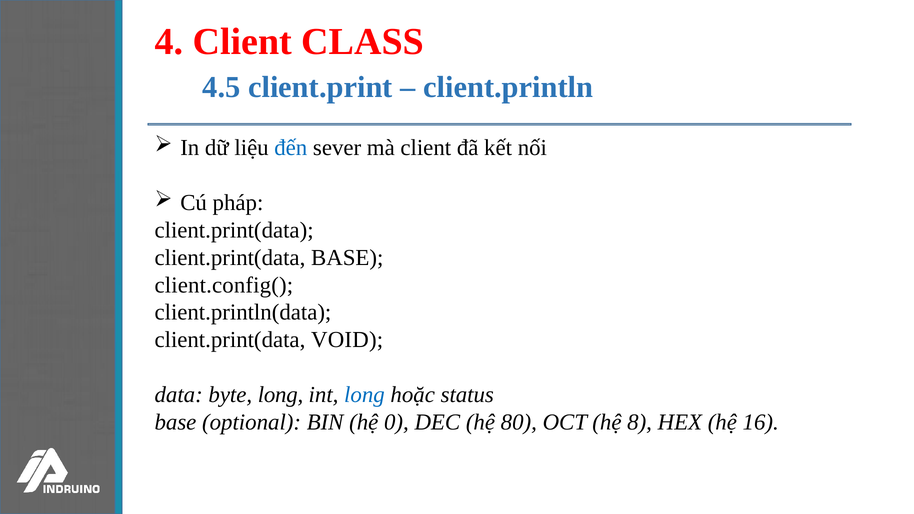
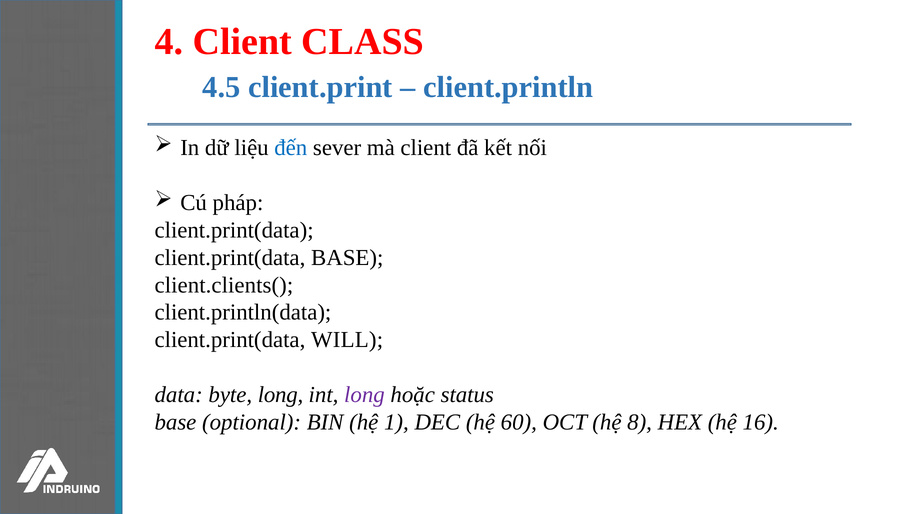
client.config(: client.config( -> client.clients(
VOID: VOID -> WILL
long at (364, 395) colour: blue -> purple
0: 0 -> 1
80: 80 -> 60
